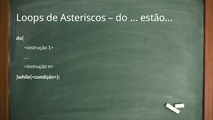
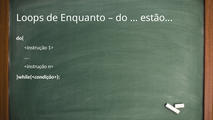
Asteriscos: Asteriscos -> Enquanto
